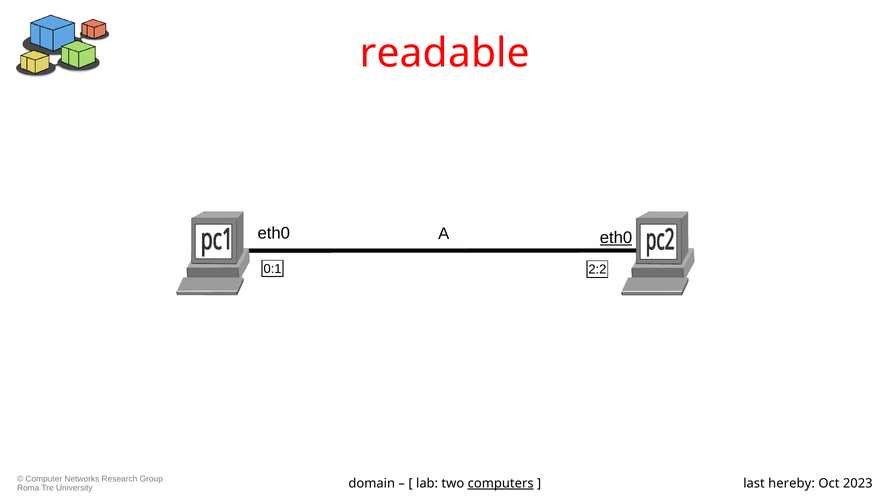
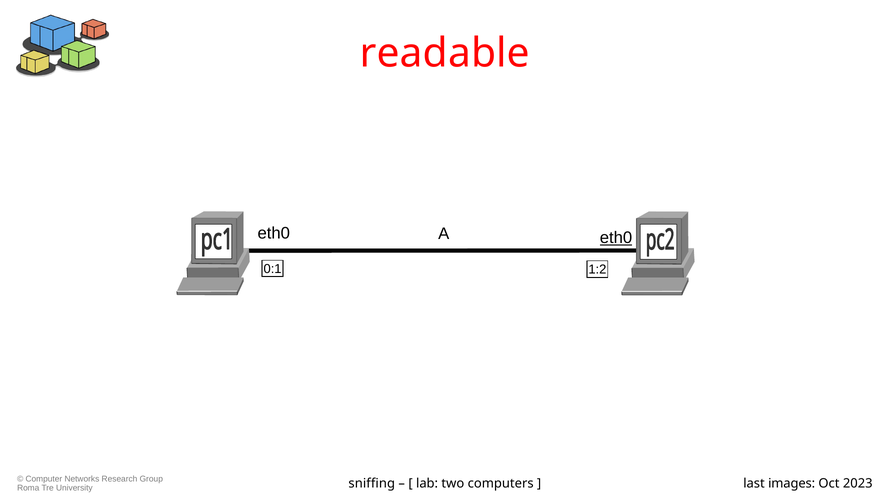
2:2: 2:2 -> 1:2
domain: domain -> sniffing
computers underline: present -> none
hereby: hereby -> images
